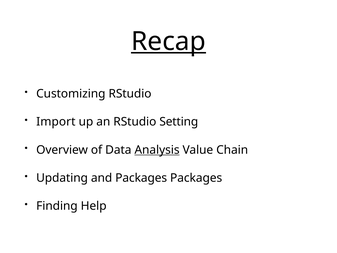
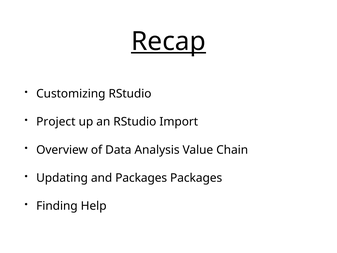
Import: Import -> Project
Setting: Setting -> Import
Analysis underline: present -> none
